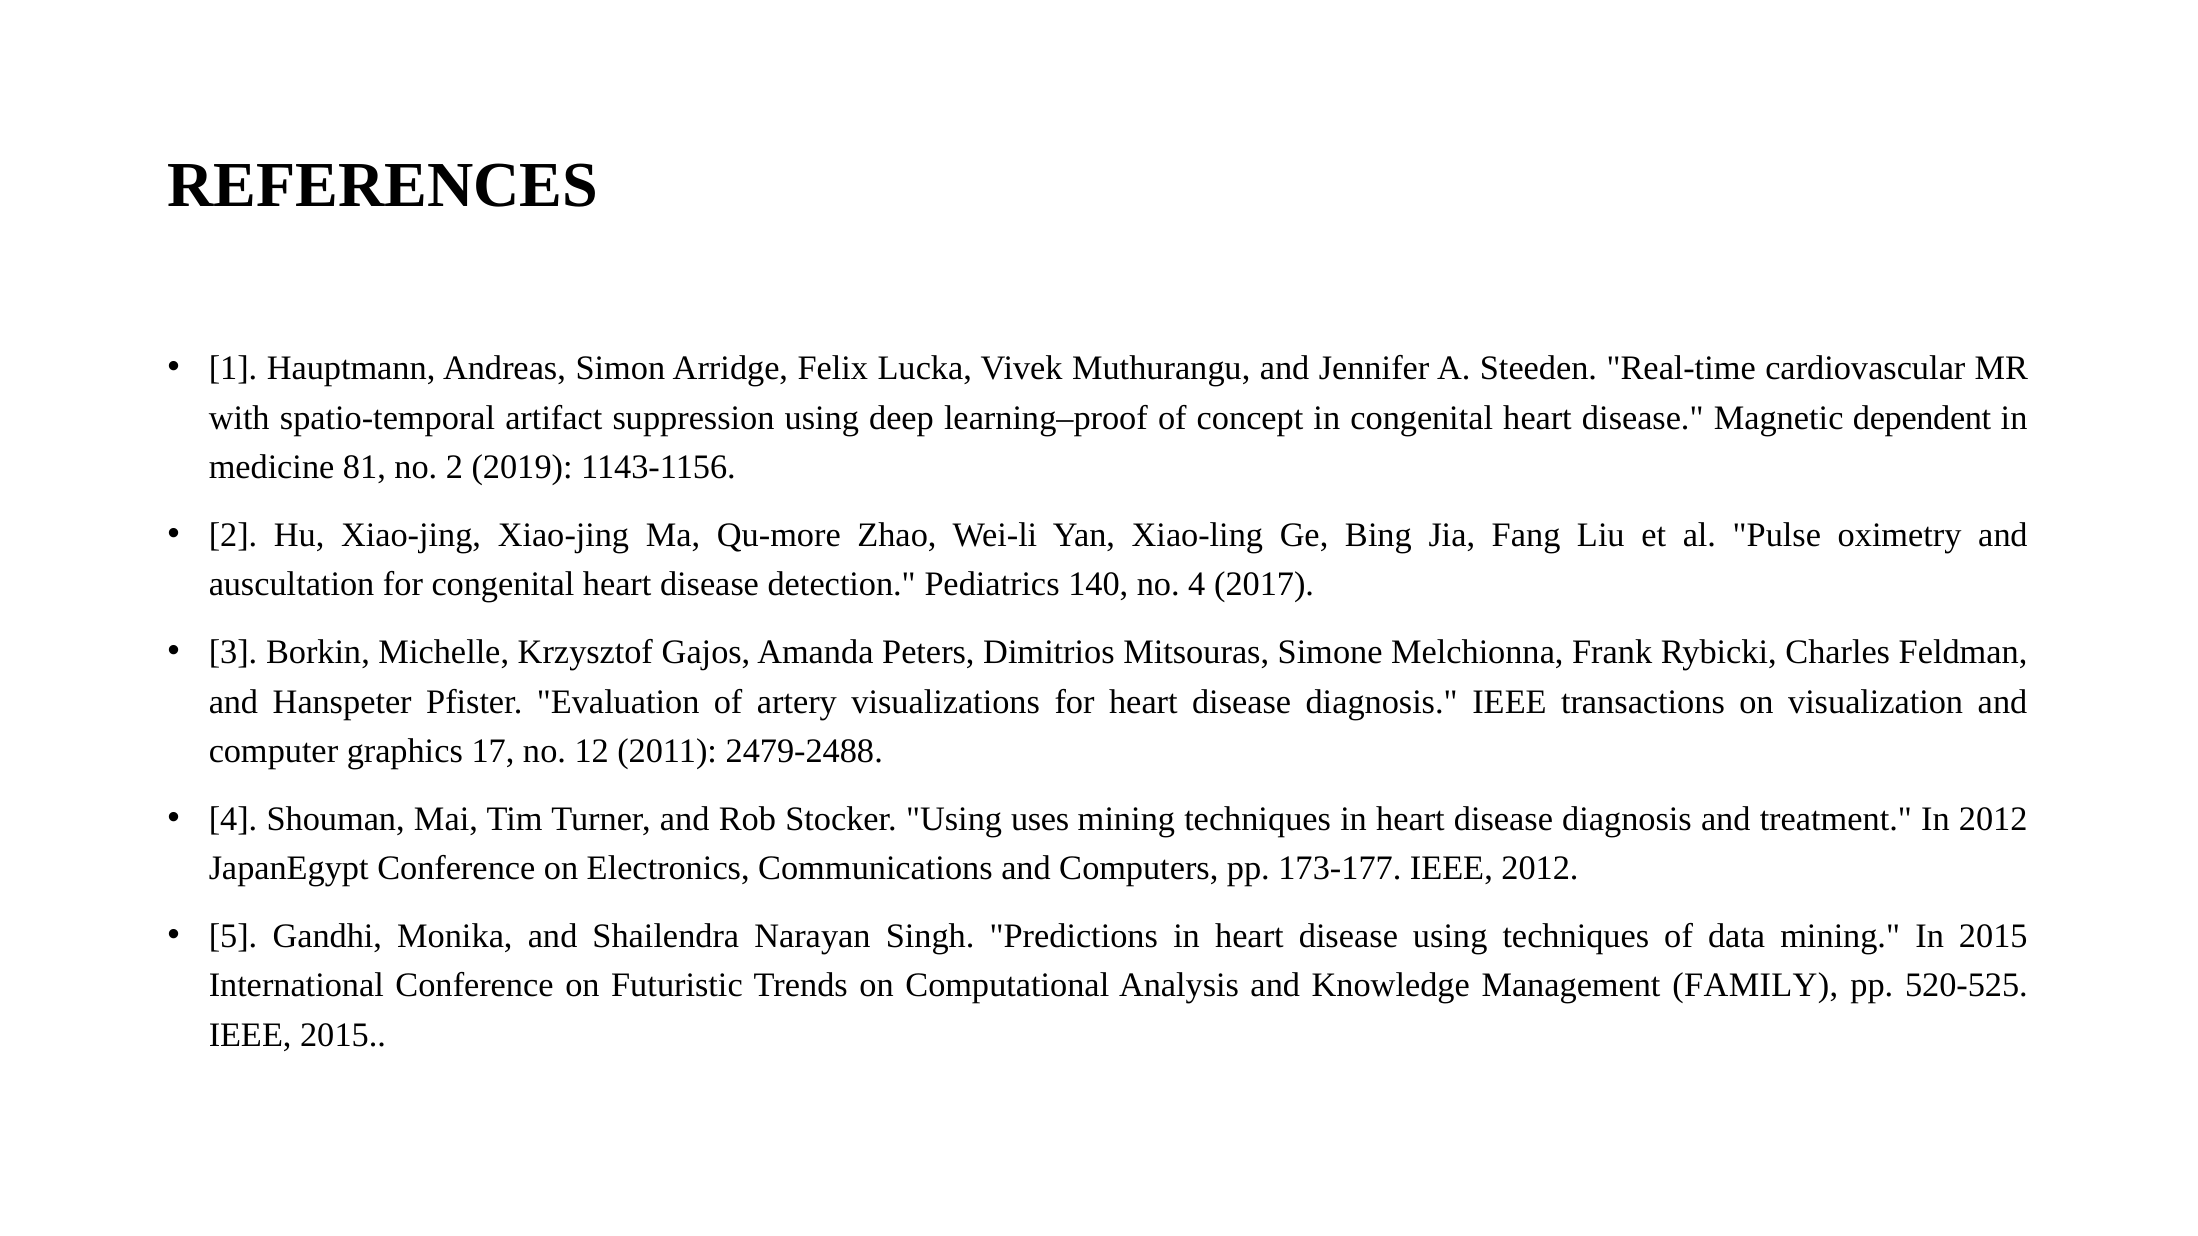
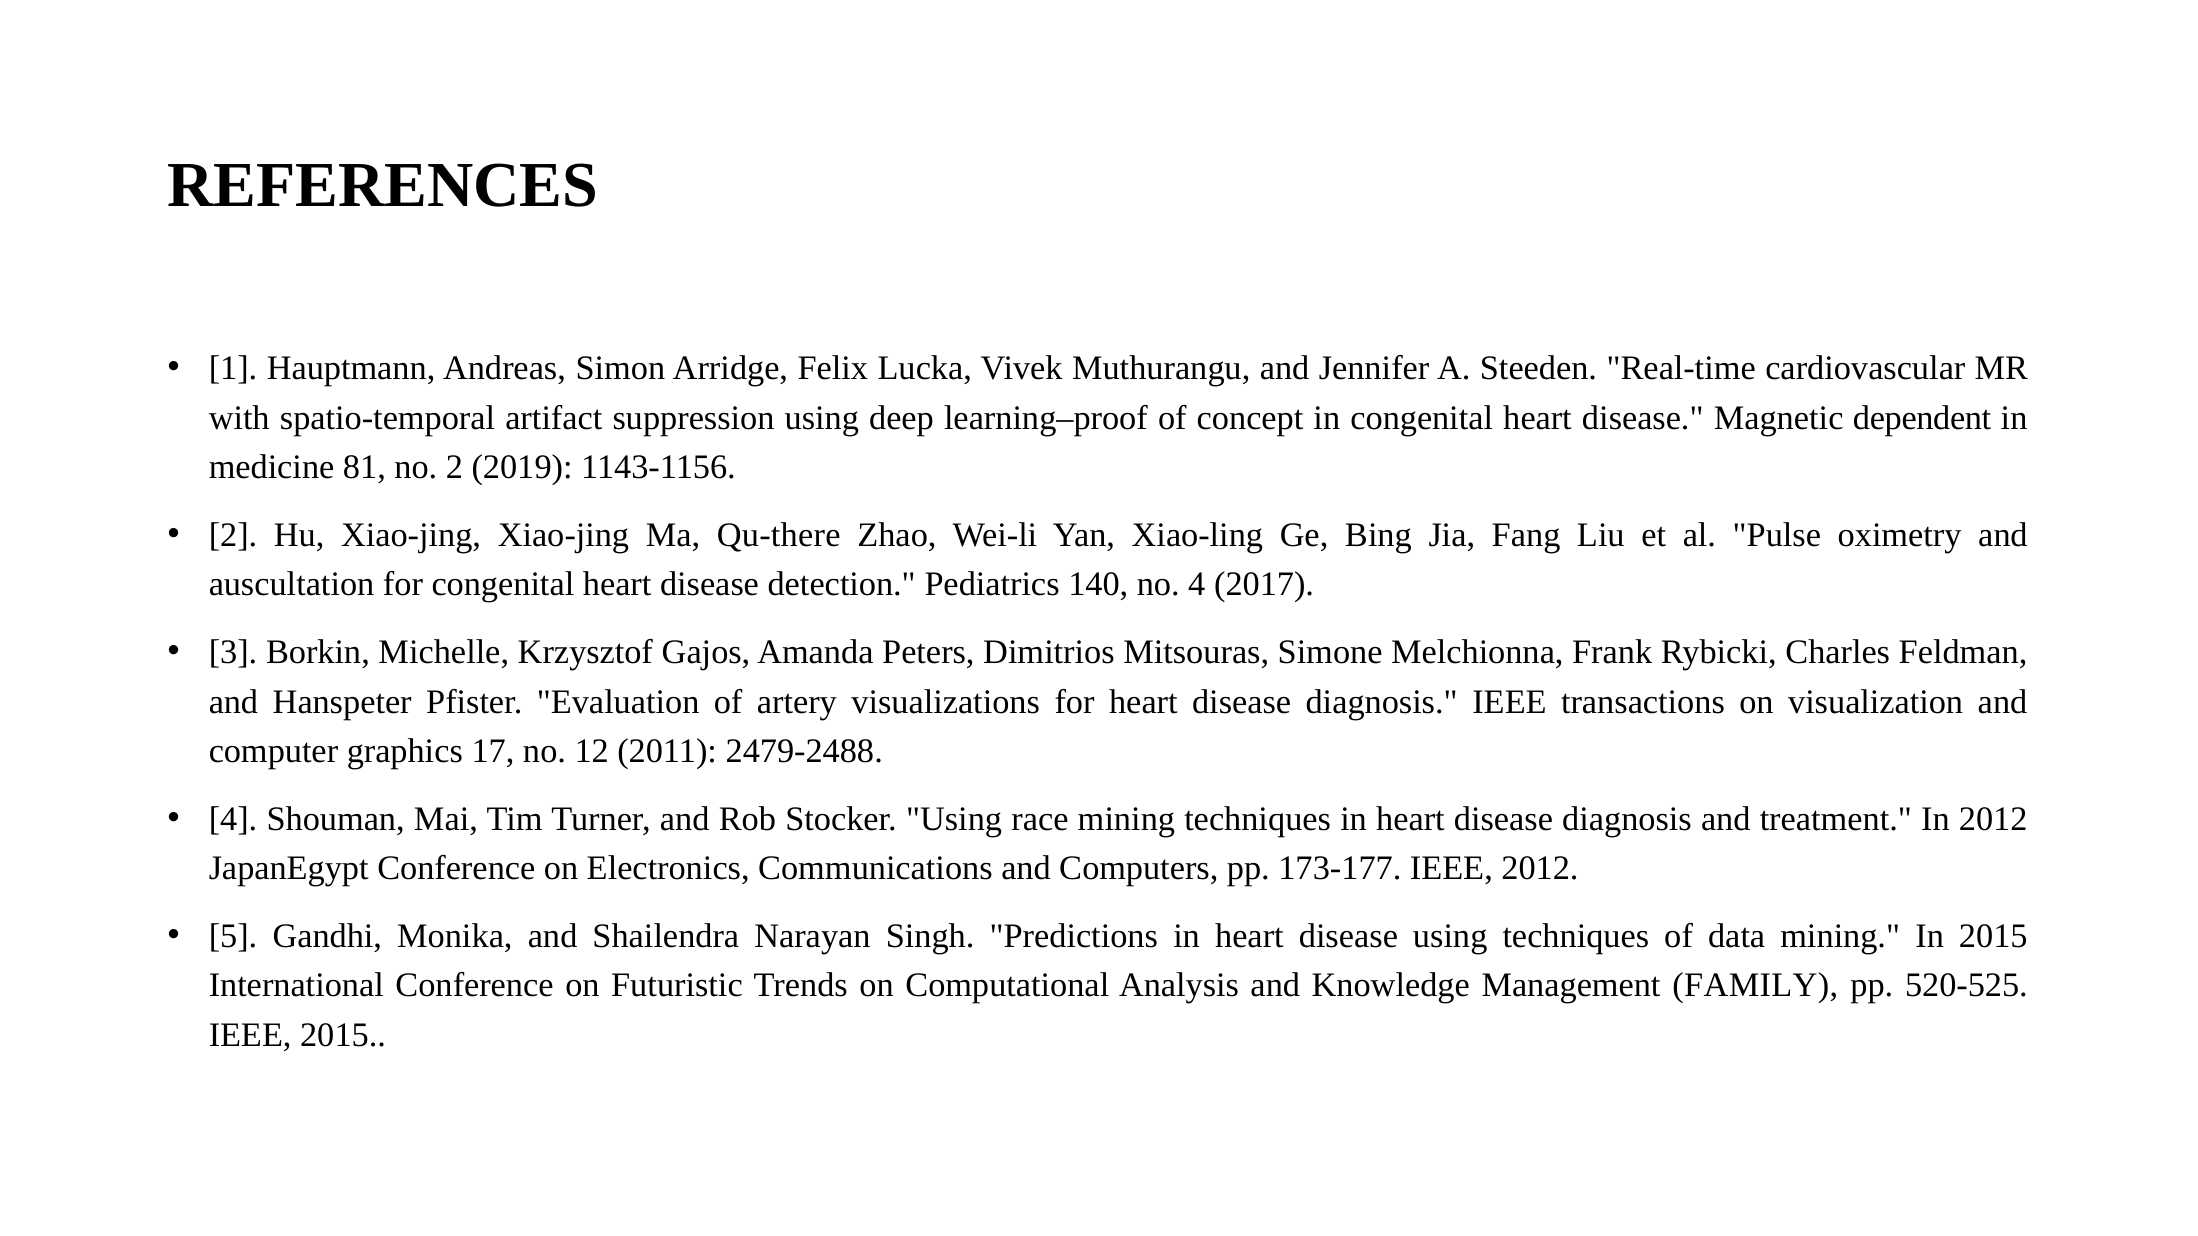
Qu-more: Qu-more -> Qu-there
uses: uses -> race
